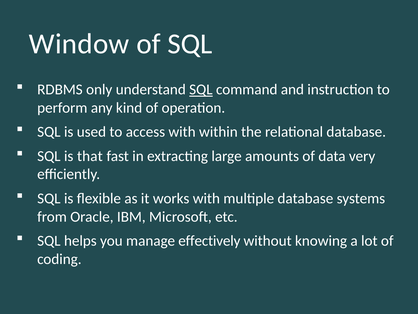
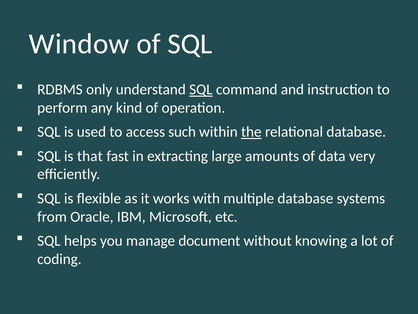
access with: with -> such
the underline: none -> present
effectively: effectively -> document
